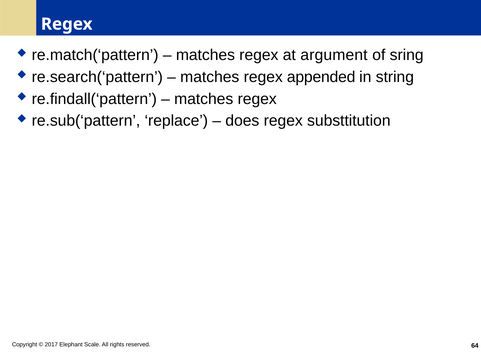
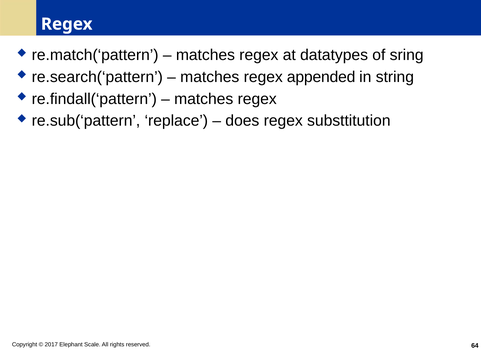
argument: argument -> datatypes
